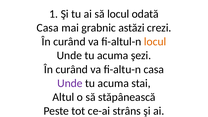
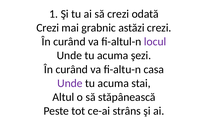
să locul: locul -> crezi
Casa at (48, 28): Casa -> Crezi
locul at (155, 42) colour: orange -> purple
